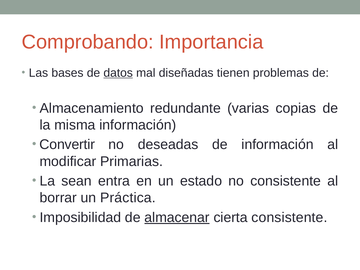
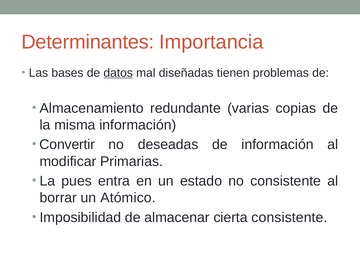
Comprobando: Comprobando -> Determinantes
sean: sean -> pues
Práctica: Práctica -> Atómico
almacenar underline: present -> none
